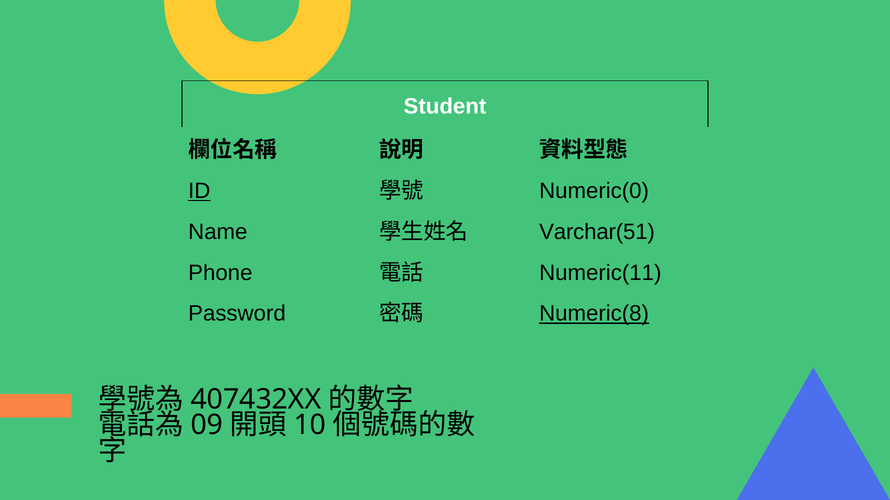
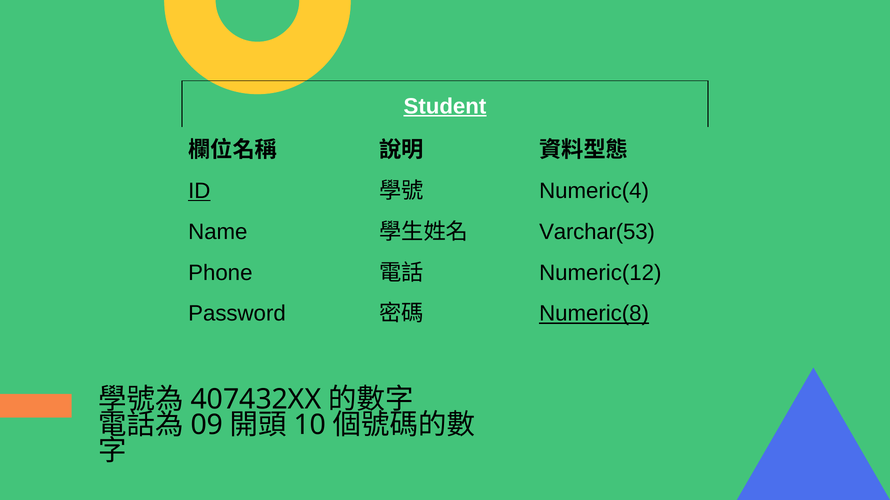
Student underline: none -> present
Numeric(0: Numeric(0 -> Numeric(4
Varchar(51: Varchar(51 -> Varchar(53
Numeric(11: Numeric(11 -> Numeric(12
